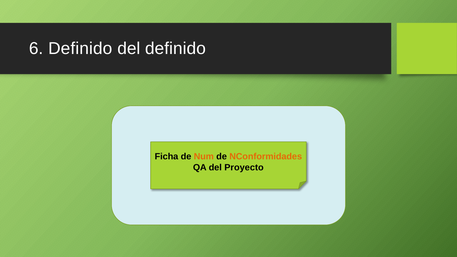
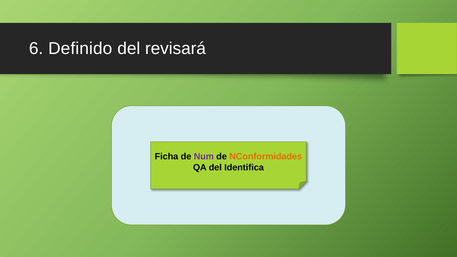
del definido: definido -> revisará
Num colour: orange -> purple
Proyecto: Proyecto -> Identifica
